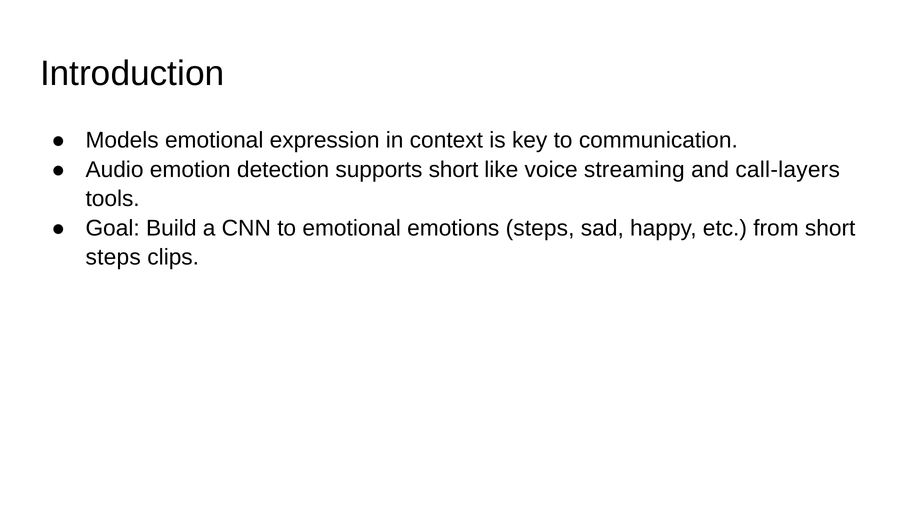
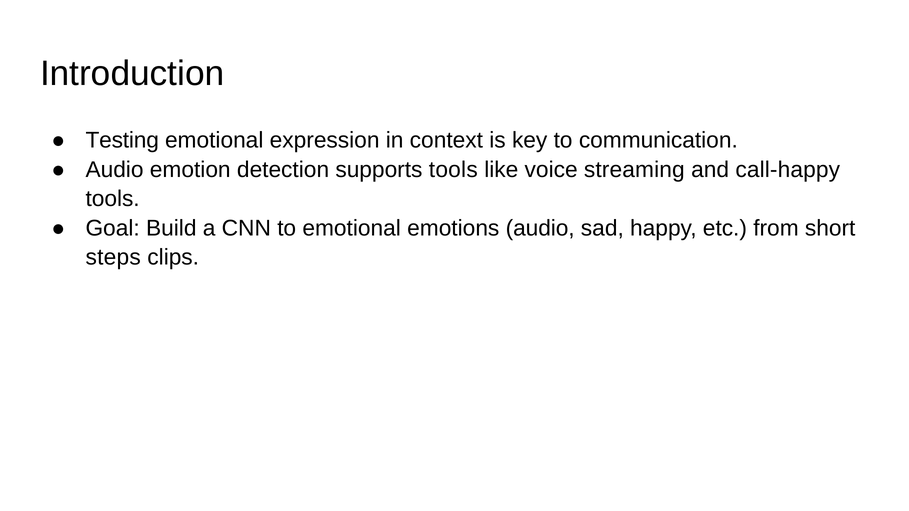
Models: Models -> Testing
supports short: short -> tools
call‑layers: call‑layers -> call‑happy
emotions steps: steps -> audio
